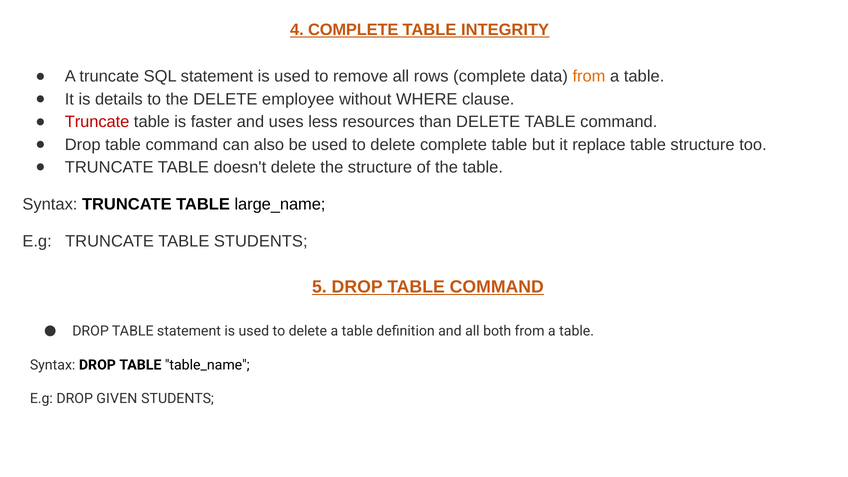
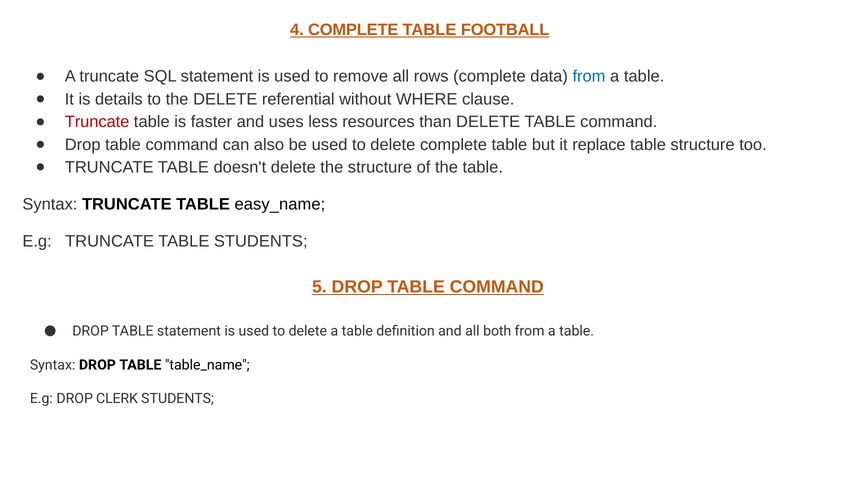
INTEGRITY: INTEGRITY -> FOOTBALL
from at (589, 76) colour: orange -> blue
employee: employee -> referential
large_name: large_name -> easy_name
GIVEN: GIVEN -> CLERK
